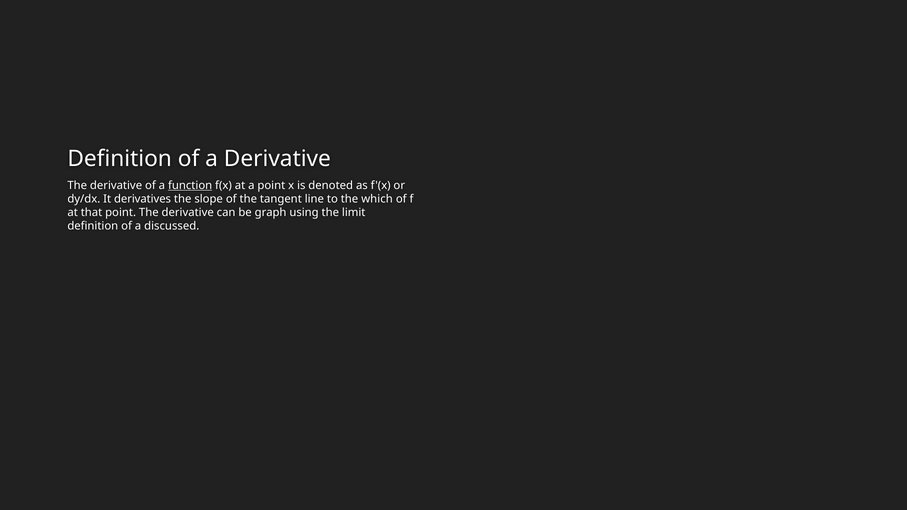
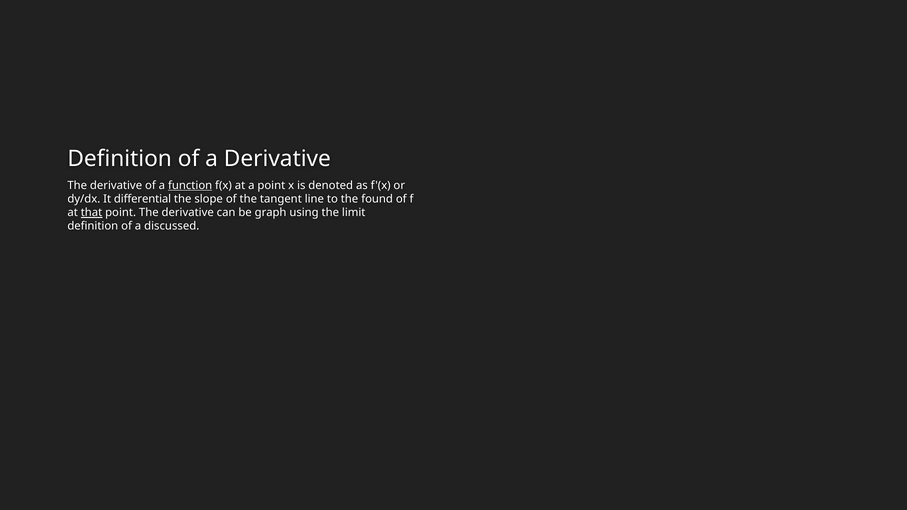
derivatives: derivatives -> differential
which: which -> found
that underline: none -> present
